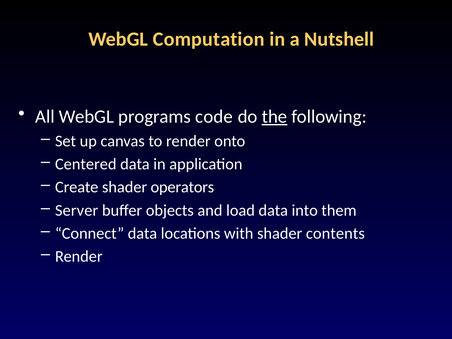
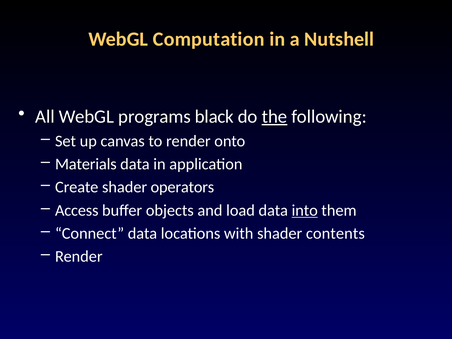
code: code -> black
Centered: Centered -> Materials
Server: Server -> Access
into underline: none -> present
